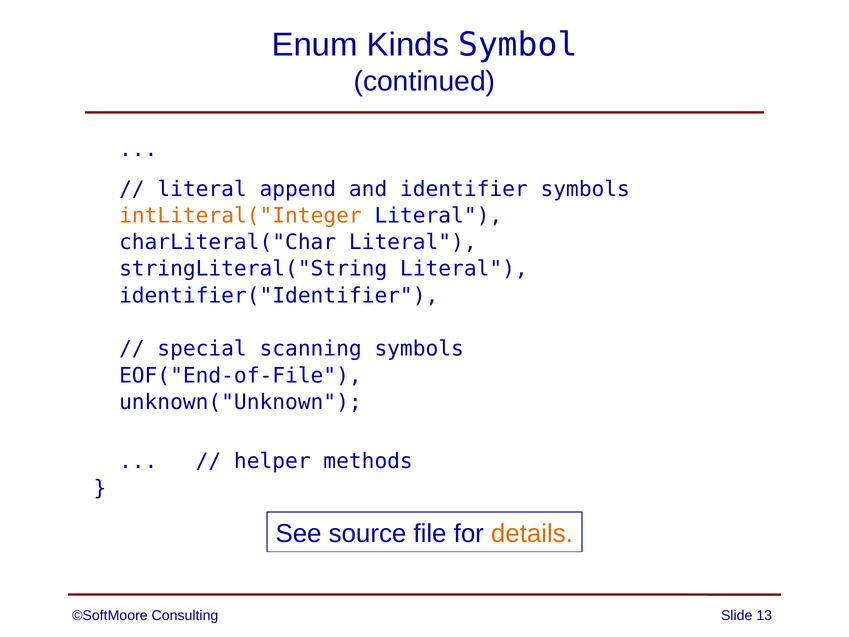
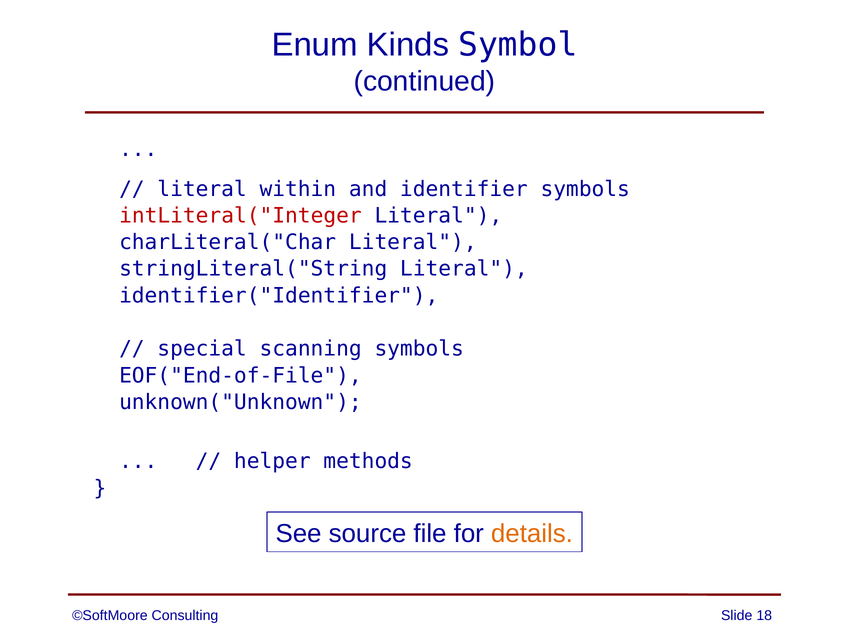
append: append -> within
intLiteral("Integer colour: orange -> red
13: 13 -> 18
